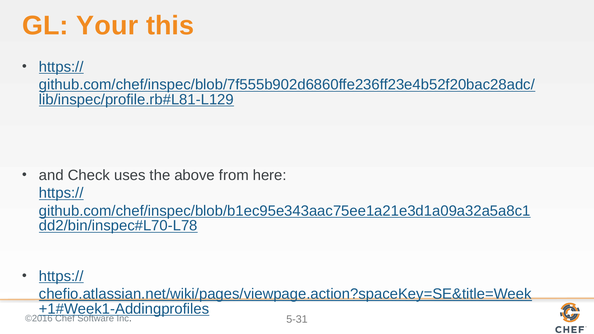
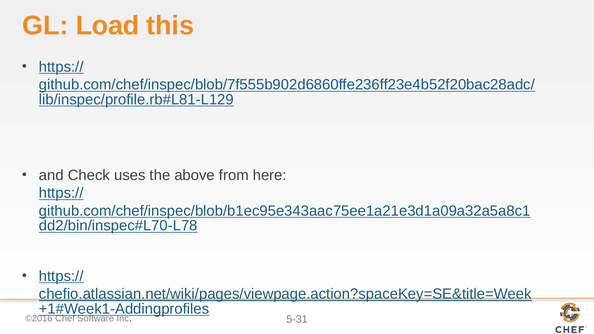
Your: Your -> Load
